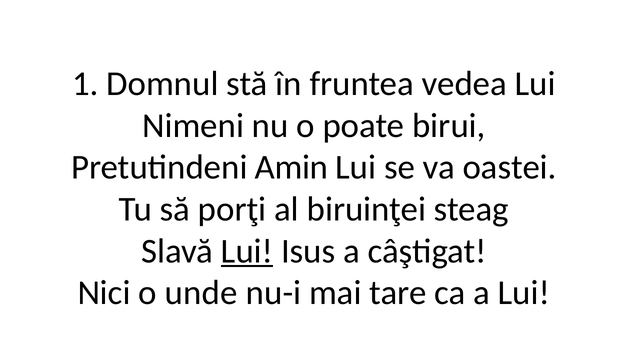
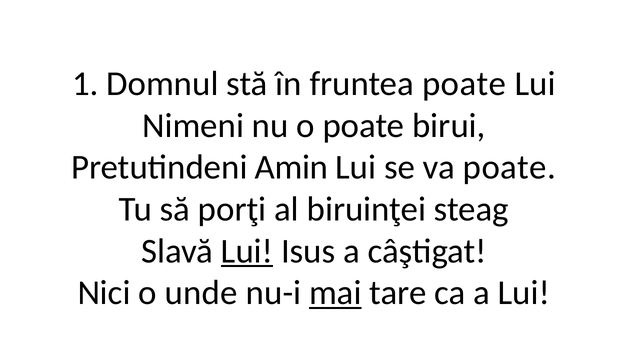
fruntea vedea: vedea -> poate
va oastei: oastei -> poate
mai underline: none -> present
